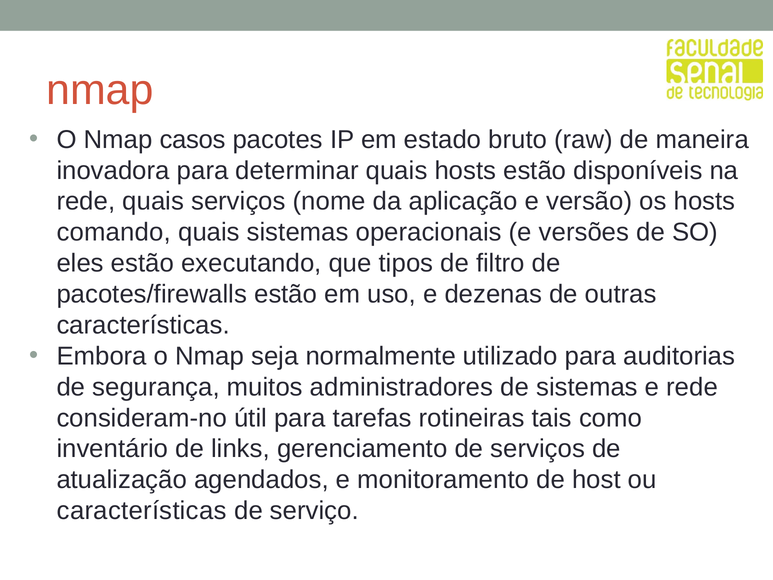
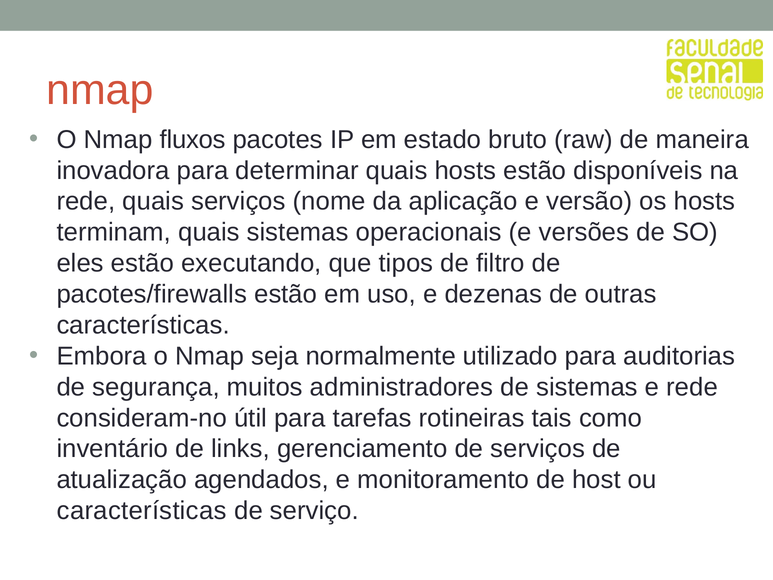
casos: casos -> fluxos
comando: comando -> terminam
